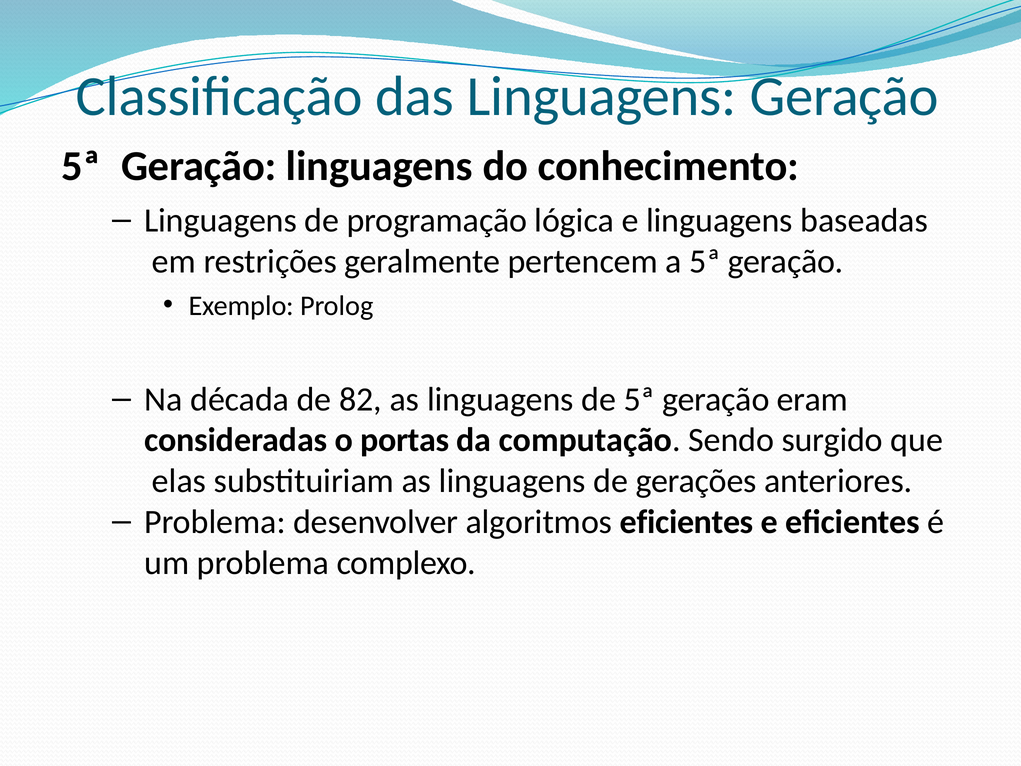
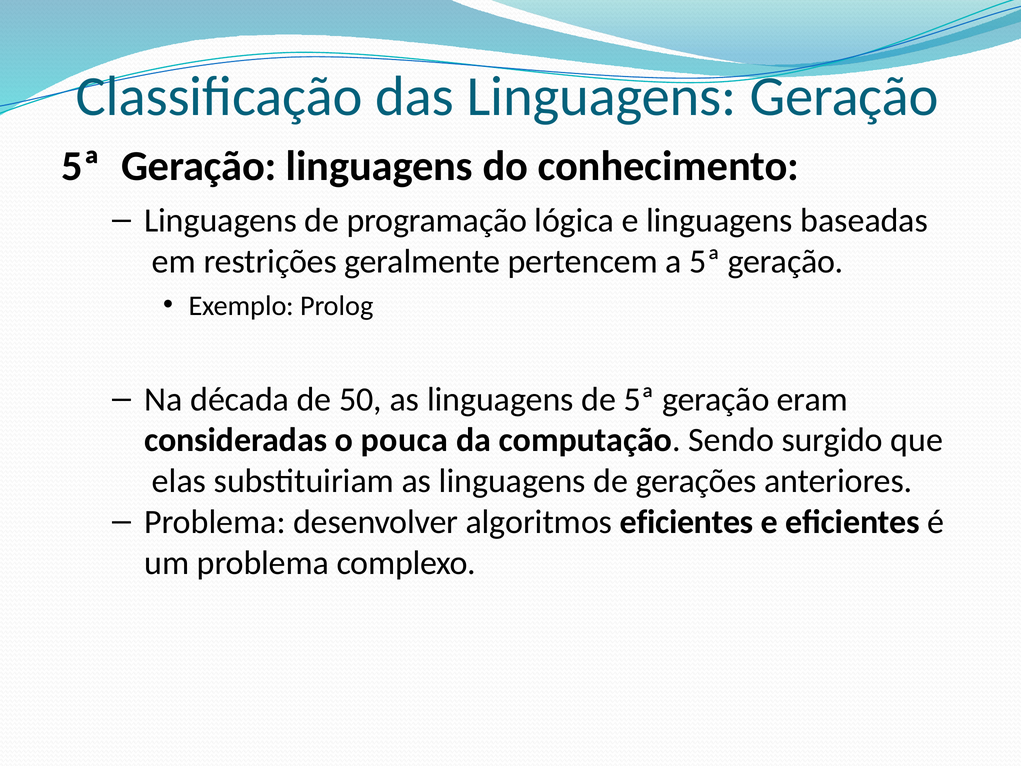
82: 82 -> 50
portas: portas -> pouca
